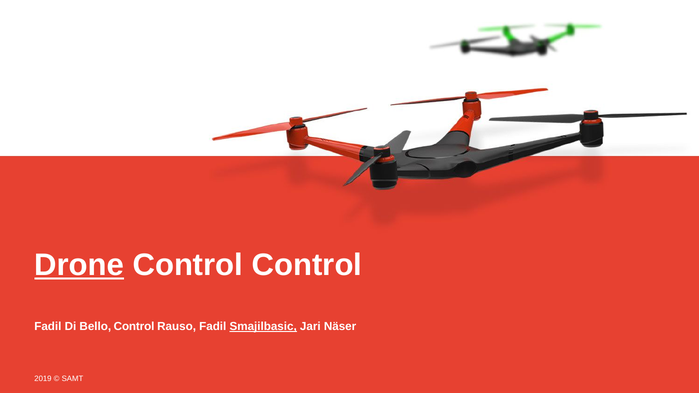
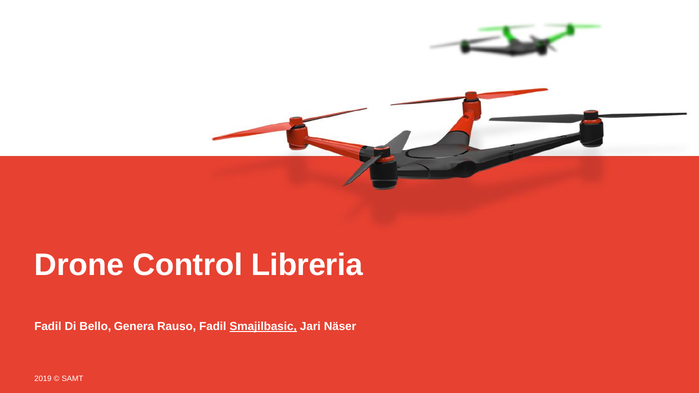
Drone underline: present -> none
Control Control: Control -> Libreria
Bello Control: Control -> Genera
